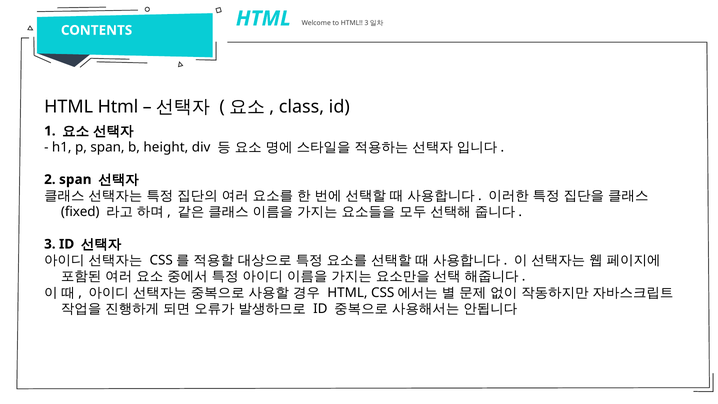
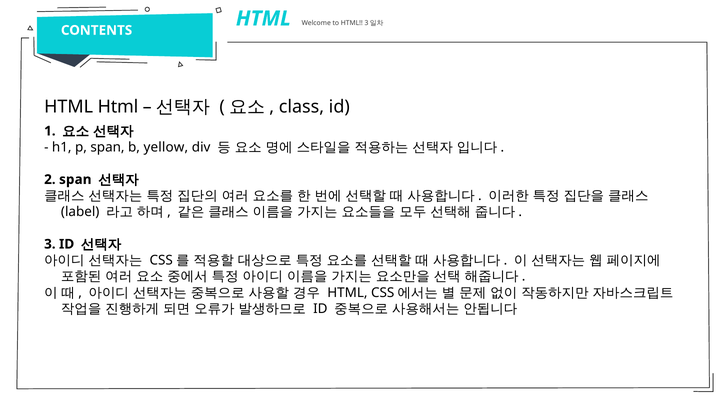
height: height -> yellow
fixed: fixed -> label
